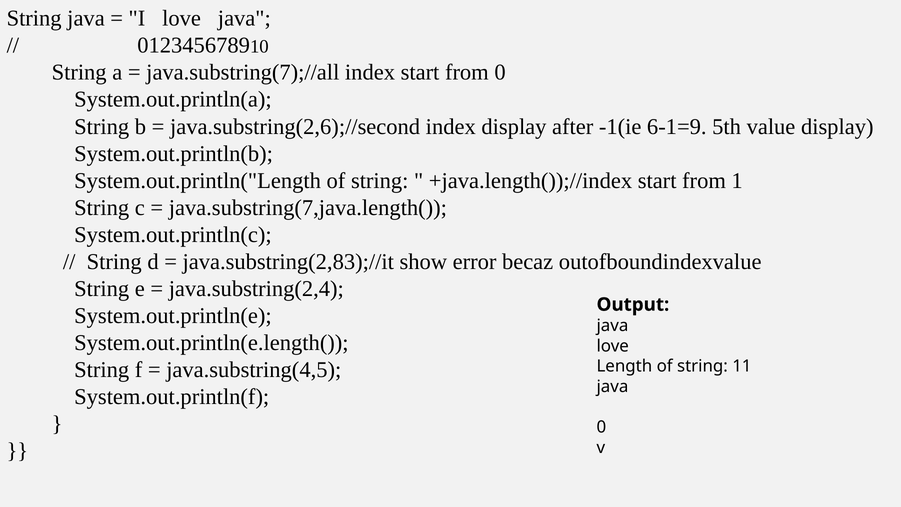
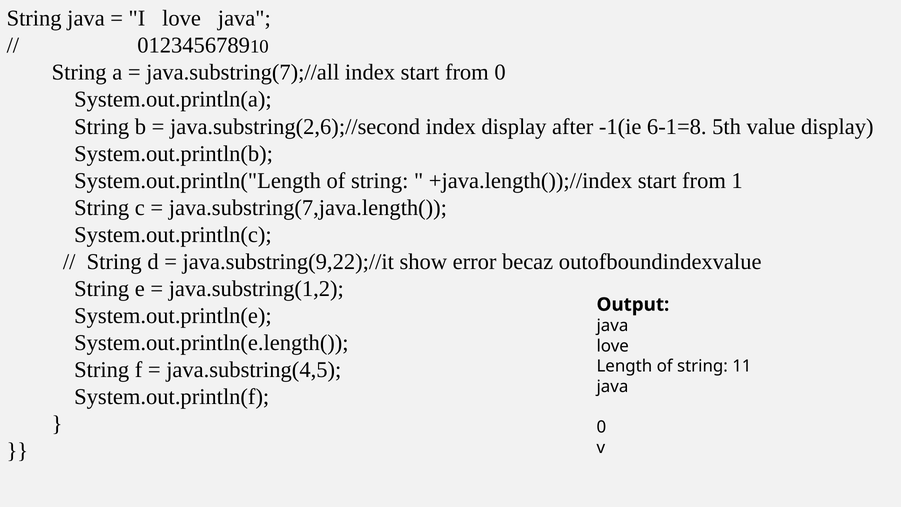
6-1=9: 6-1=9 -> 6-1=8
java.substring(2,83);//it: java.substring(2,83);//it -> java.substring(9,22);//it
java.substring(2,4: java.substring(2,4 -> java.substring(1,2
